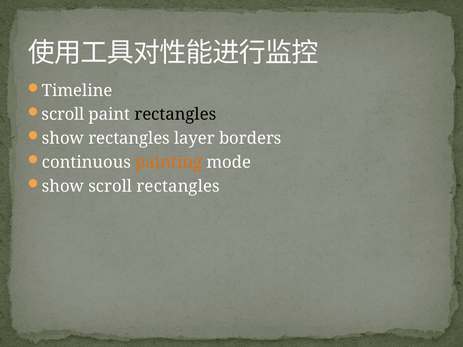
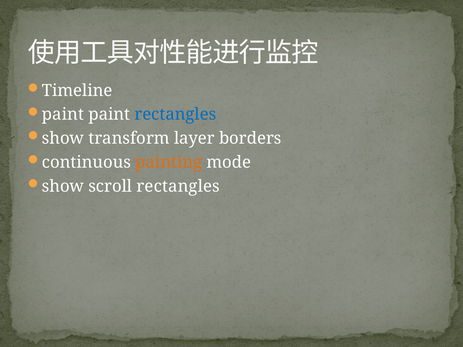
scroll at (63, 115): scroll -> paint
rectangles at (175, 115) colour: black -> blue
show rectangles: rectangles -> transform
